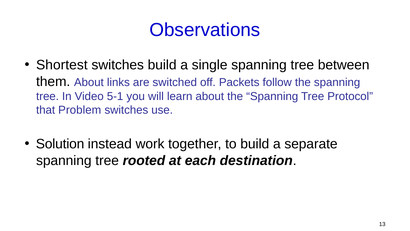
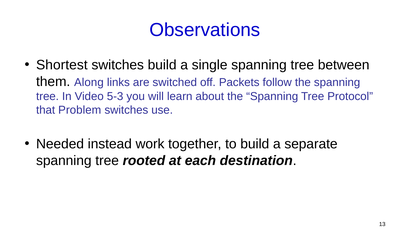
them About: About -> Along
5-1: 5-1 -> 5-3
Solution: Solution -> Needed
